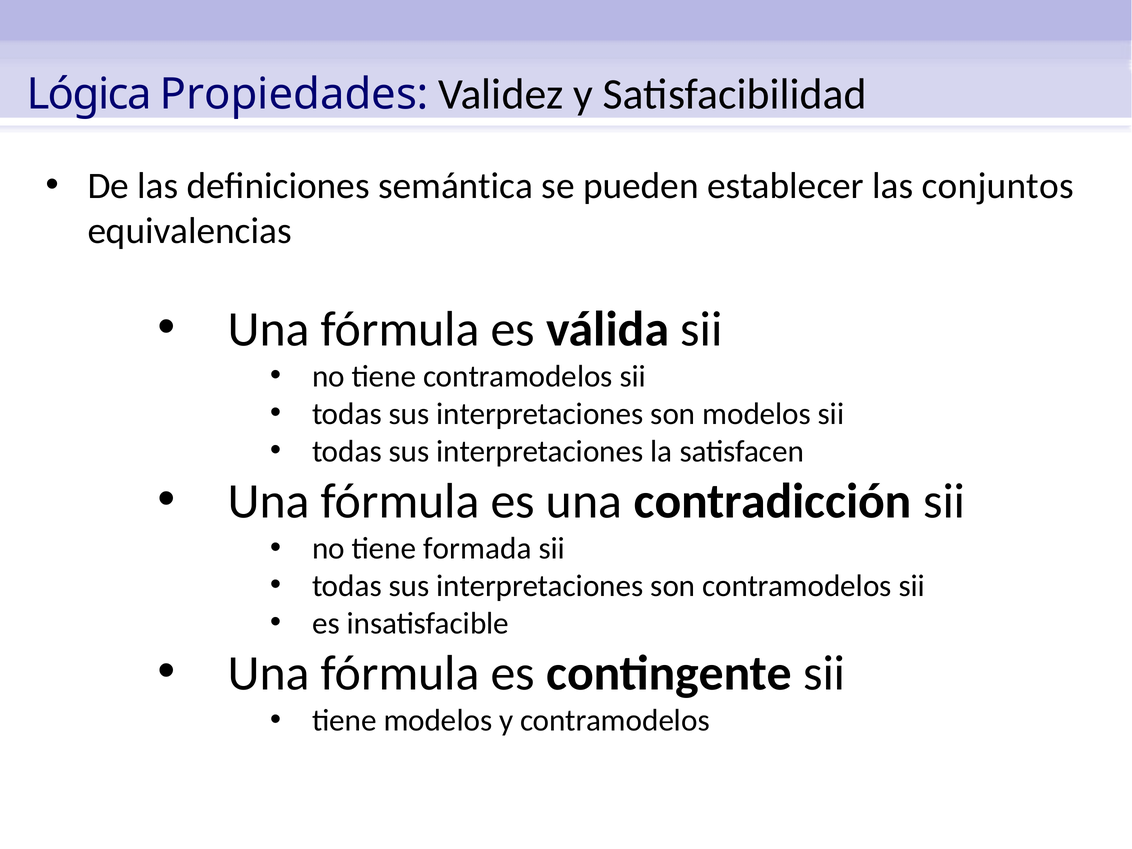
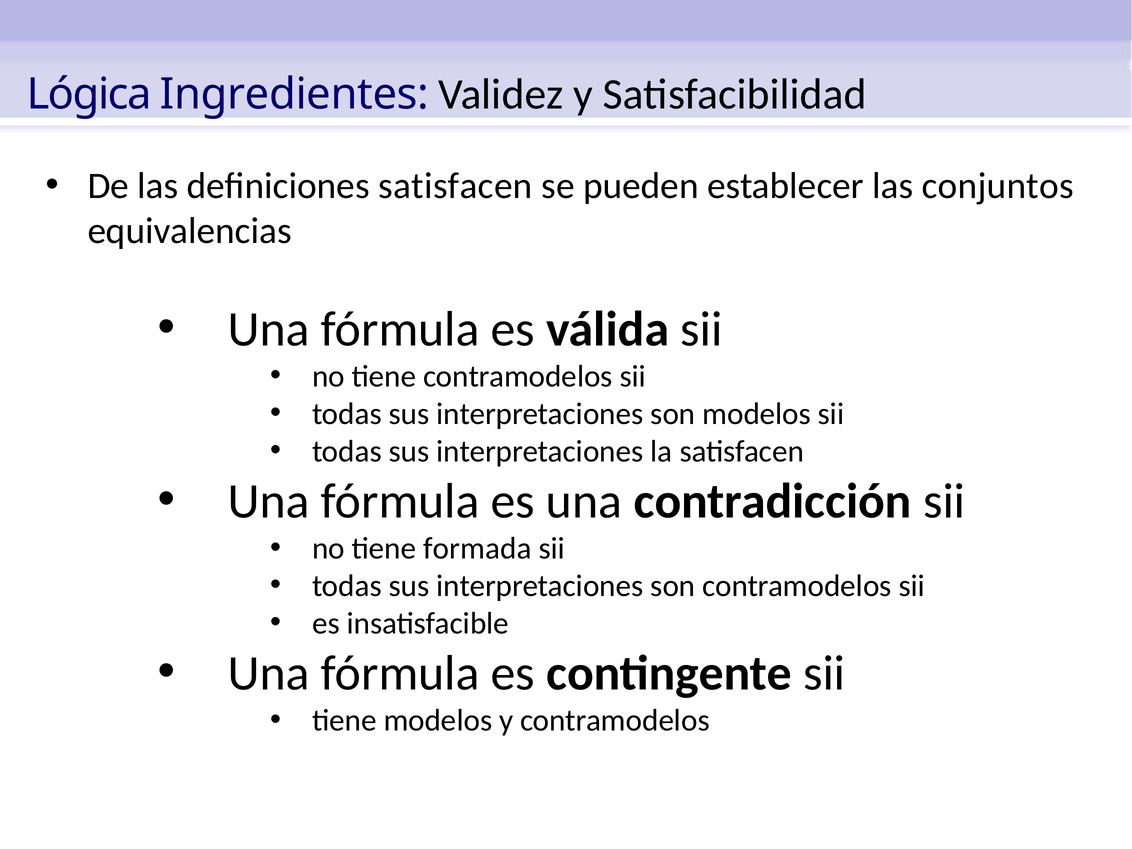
Propiedades: Propiedades -> Ingredientes
definiciones semántica: semántica -> satisfacen
